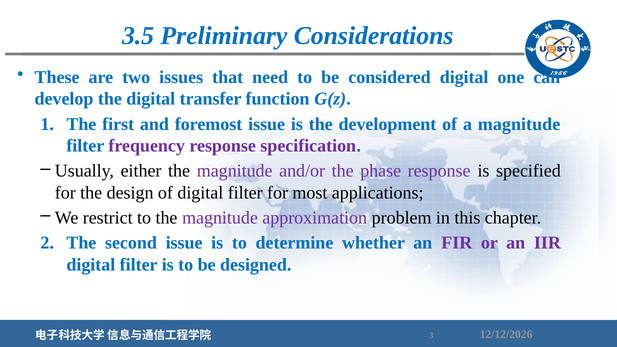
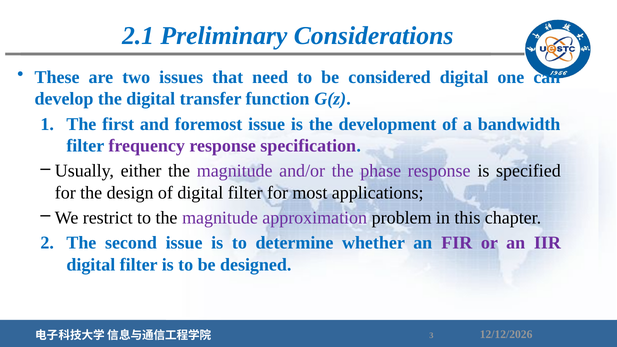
3.5: 3.5 -> 2.1
a magnitude: magnitude -> bandwidth
